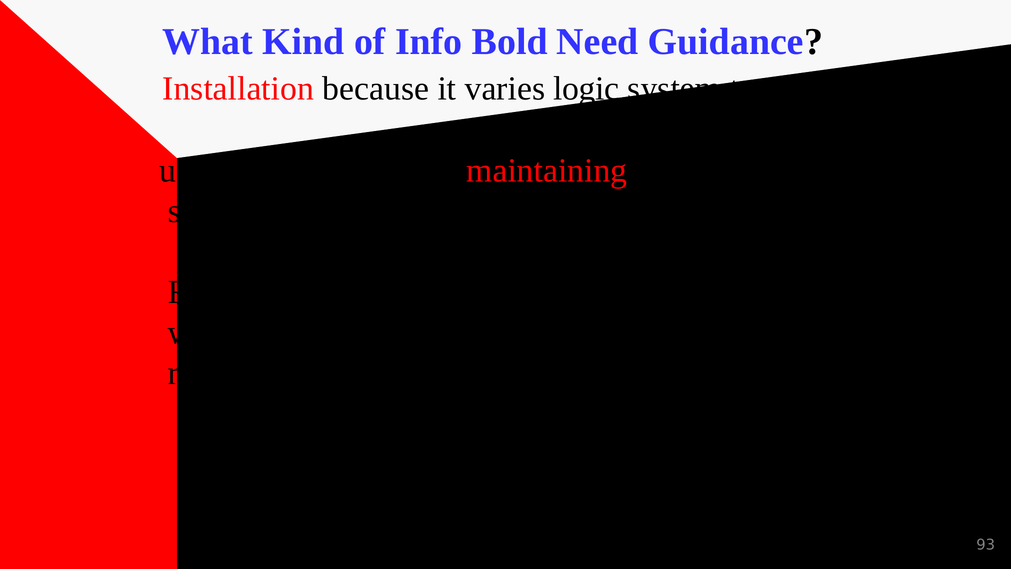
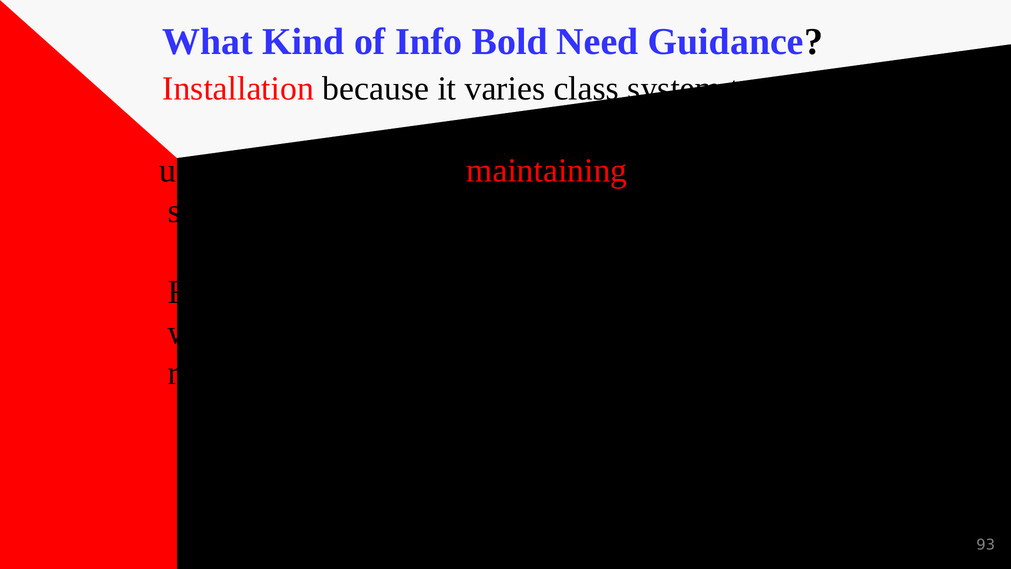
logic: logic -> class
